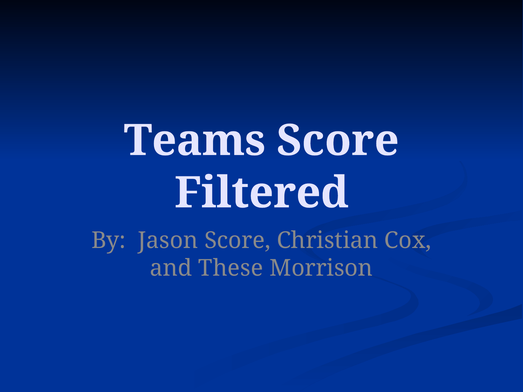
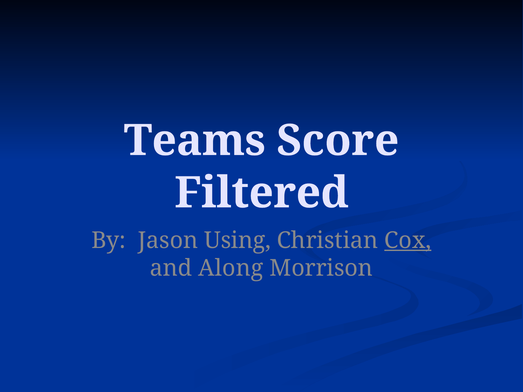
Jason Score: Score -> Using
Cox underline: none -> present
These: These -> Along
